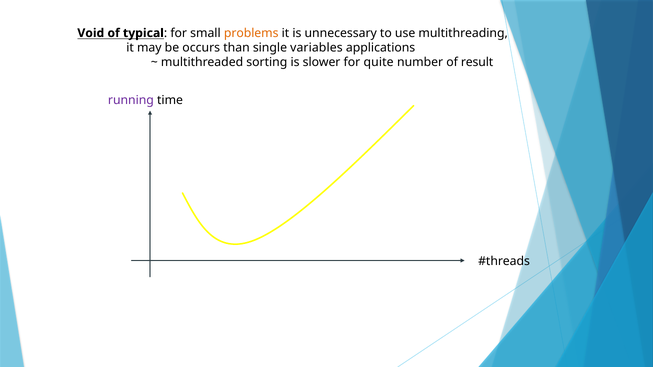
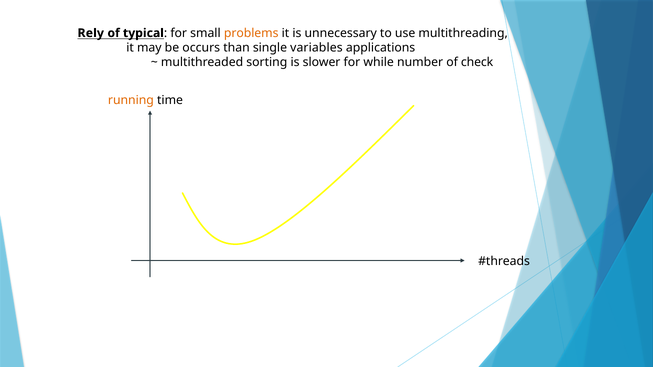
Void: Void -> Rely
quite: quite -> while
result: result -> check
running colour: purple -> orange
